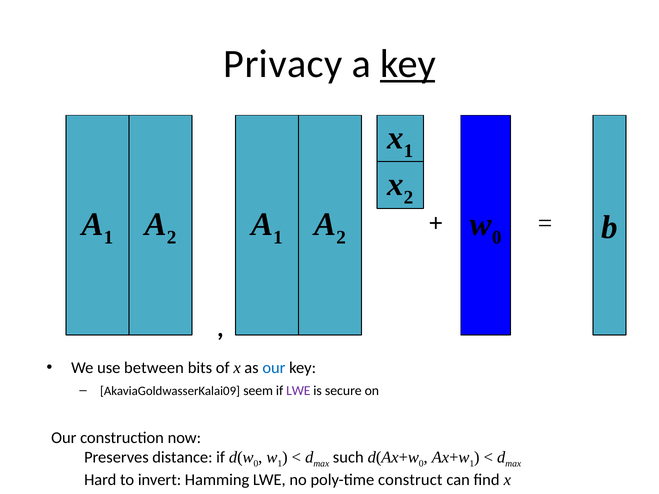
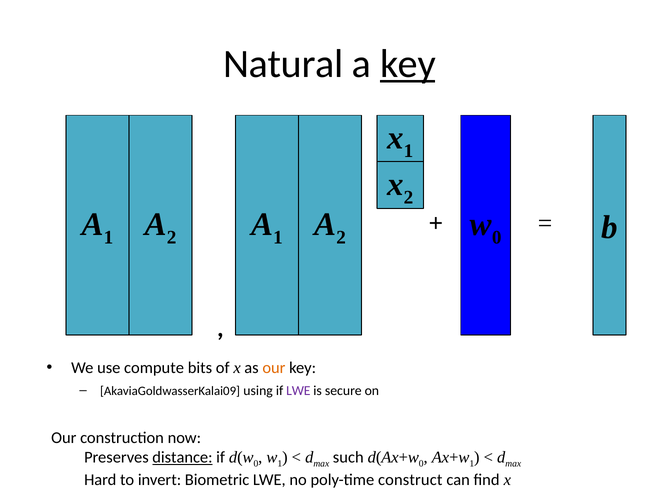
Privacy: Privacy -> Natural
between: between -> compute
our at (274, 368) colour: blue -> orange
seem: seem -> using
distance underline: none -> present
Hamming: Hamming -> Biometric
